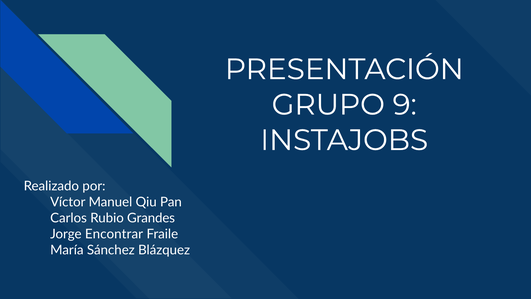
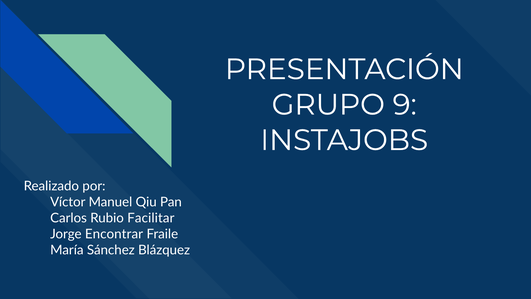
Grandes: Grandes -> Facilitar
